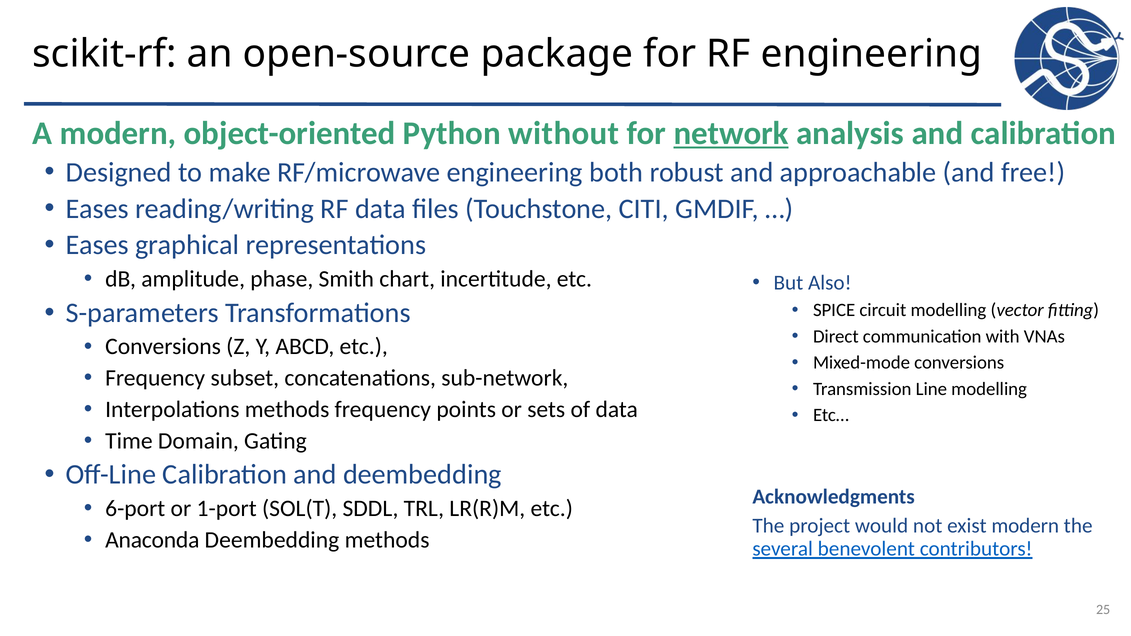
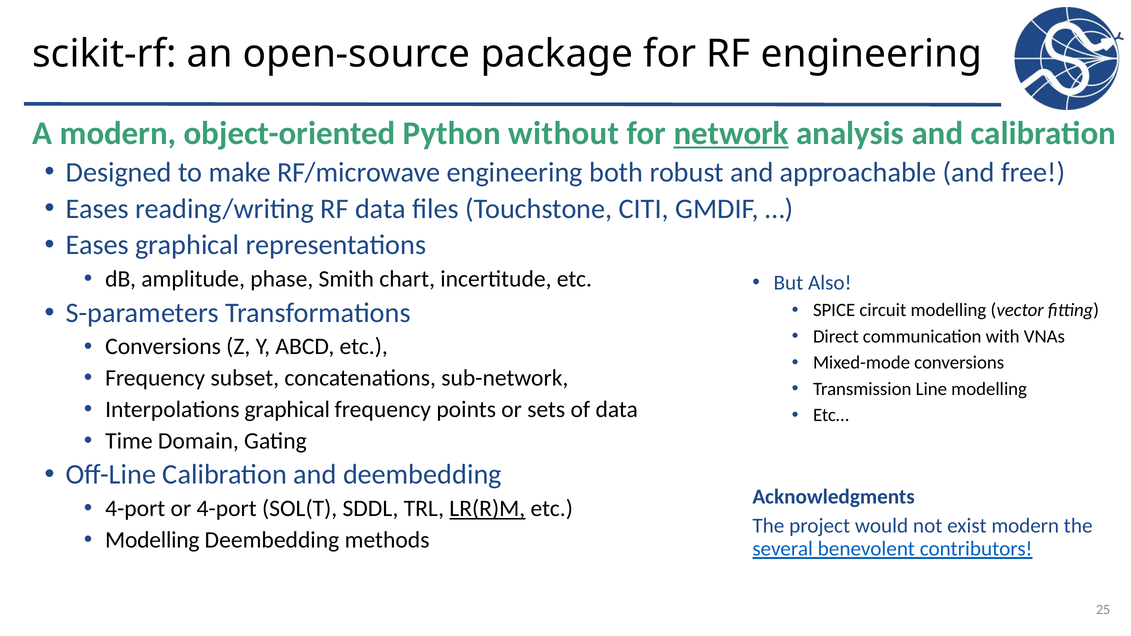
Interpolations methods: methods -> graphical
6-port at (135, 509): 6-port -> 4-port
or 1-port: 1-port -> 4-port
LR(R)M underline: none -> present
Anaconda at (152, 540): Anaconda -> Modelling
